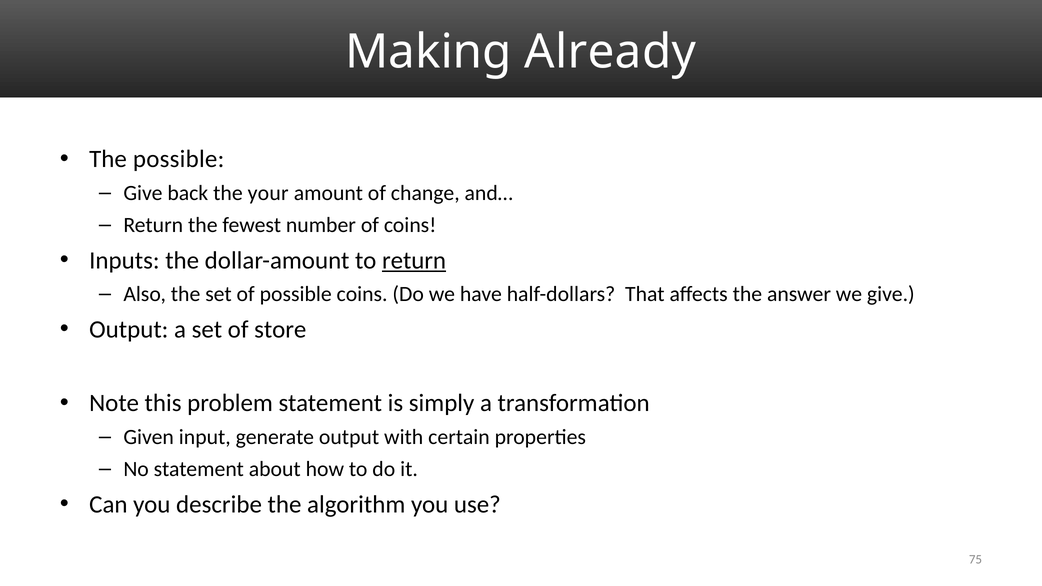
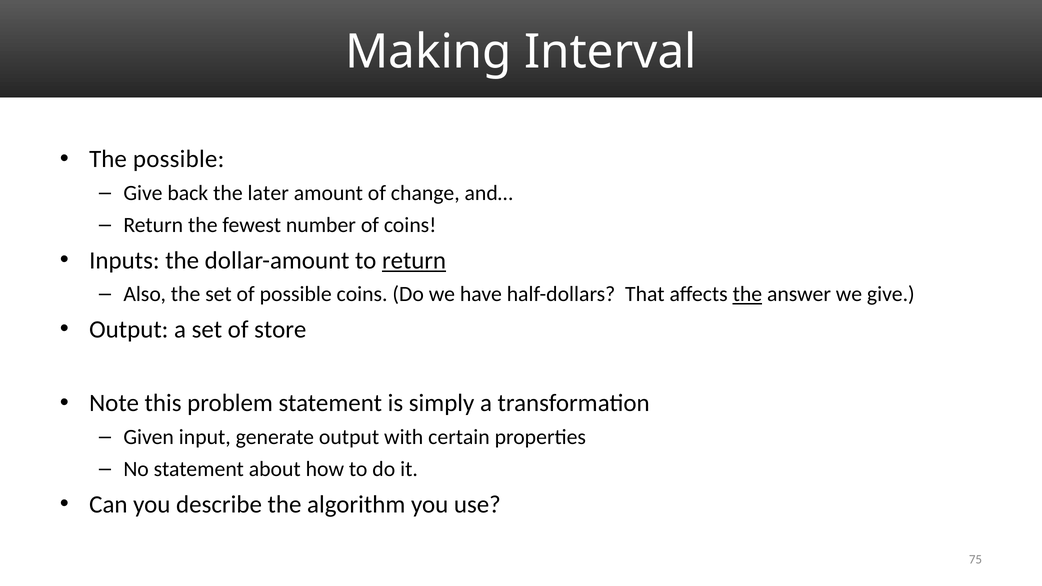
Already: Already -> Interval
your: your -> later
the at (747, 294) underline: none -> present
